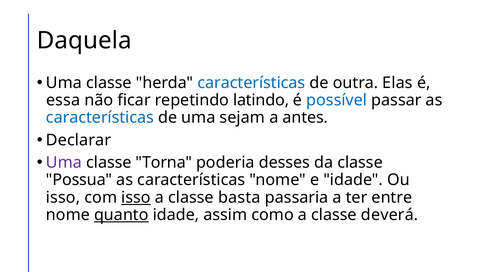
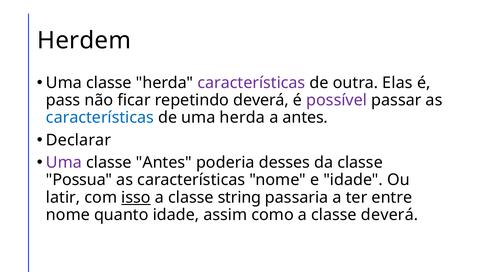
Daquela: Daquela -> Herdem
características at (251, 83) colour: blue -> purple
essa: essa -> pass
repetindo latindo: latindo -> deverá
possível colour: blue -> purple
uma sejam: sejam -> herda
classe Torna: Torna -> Antes
isso at (63, 198): isso -> latir
basta: basta -> string
quanto underline: present -> none
